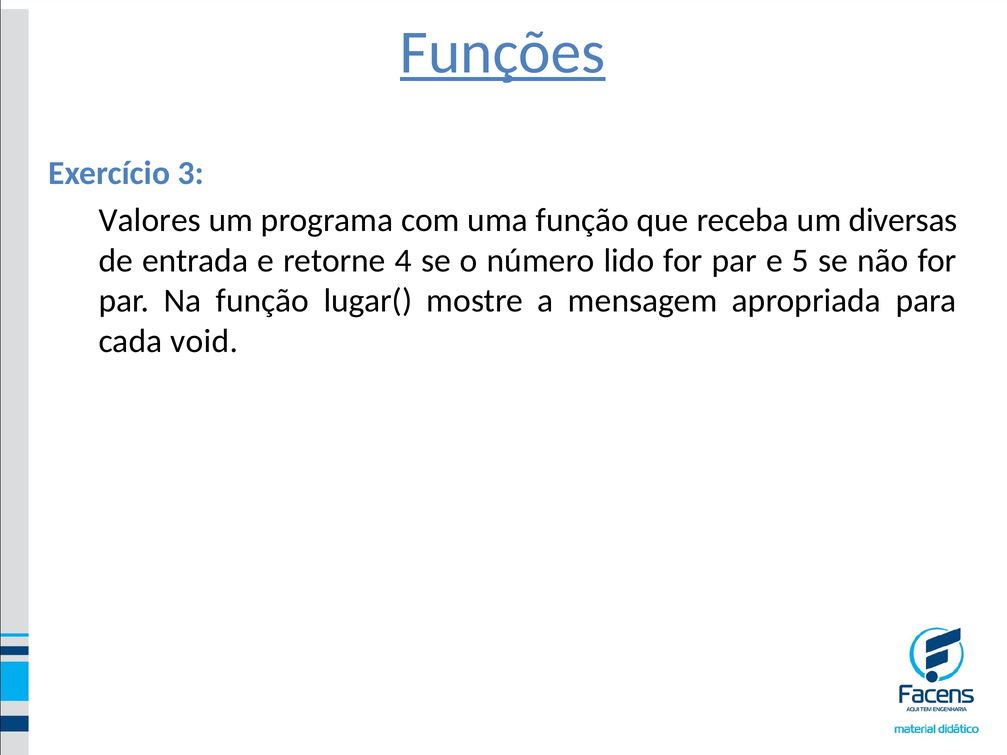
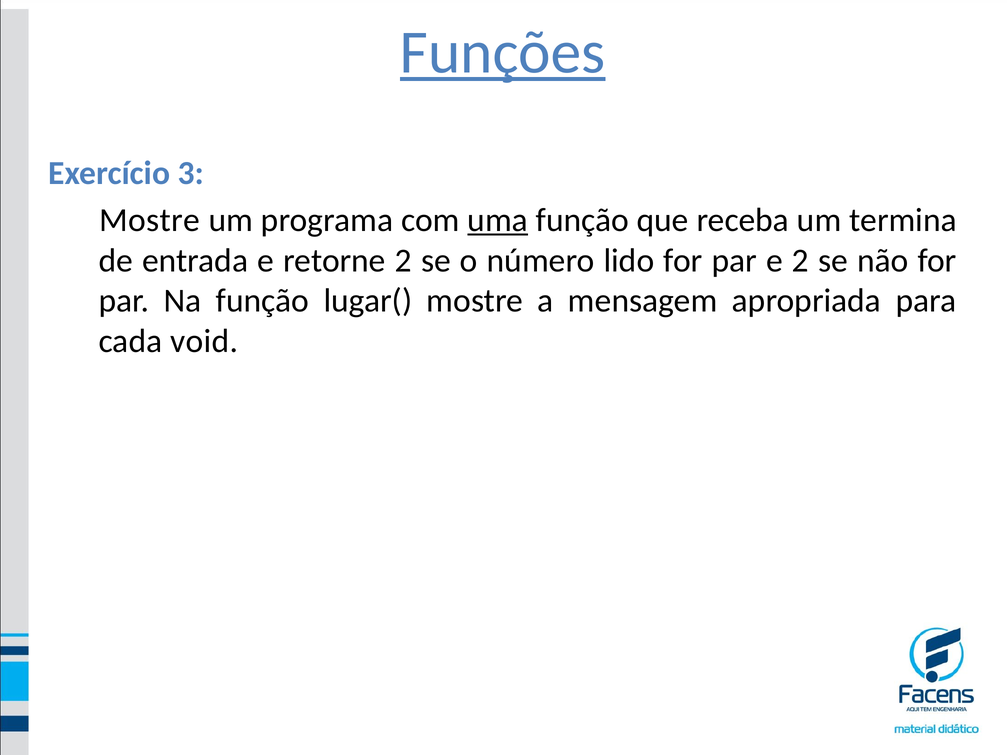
Valores at (150, 220): Valores -> Mostre
uma underline: none -> present
diversas: diversas -> termina
retorne 4: 4 -> 2
e 5: 5 -> 2
